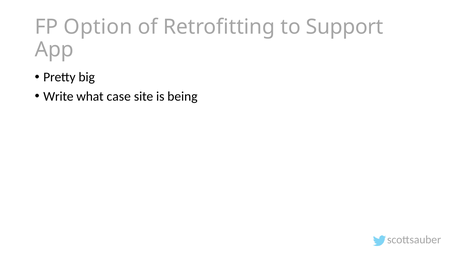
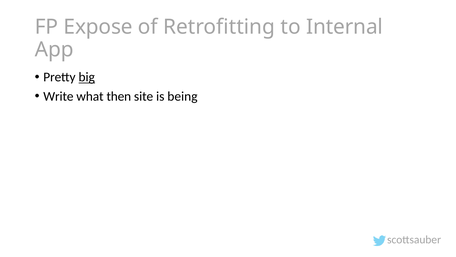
Option: Option -> Expose
Support: Support -> Internal
big underline: none -> present
case: case -> then
